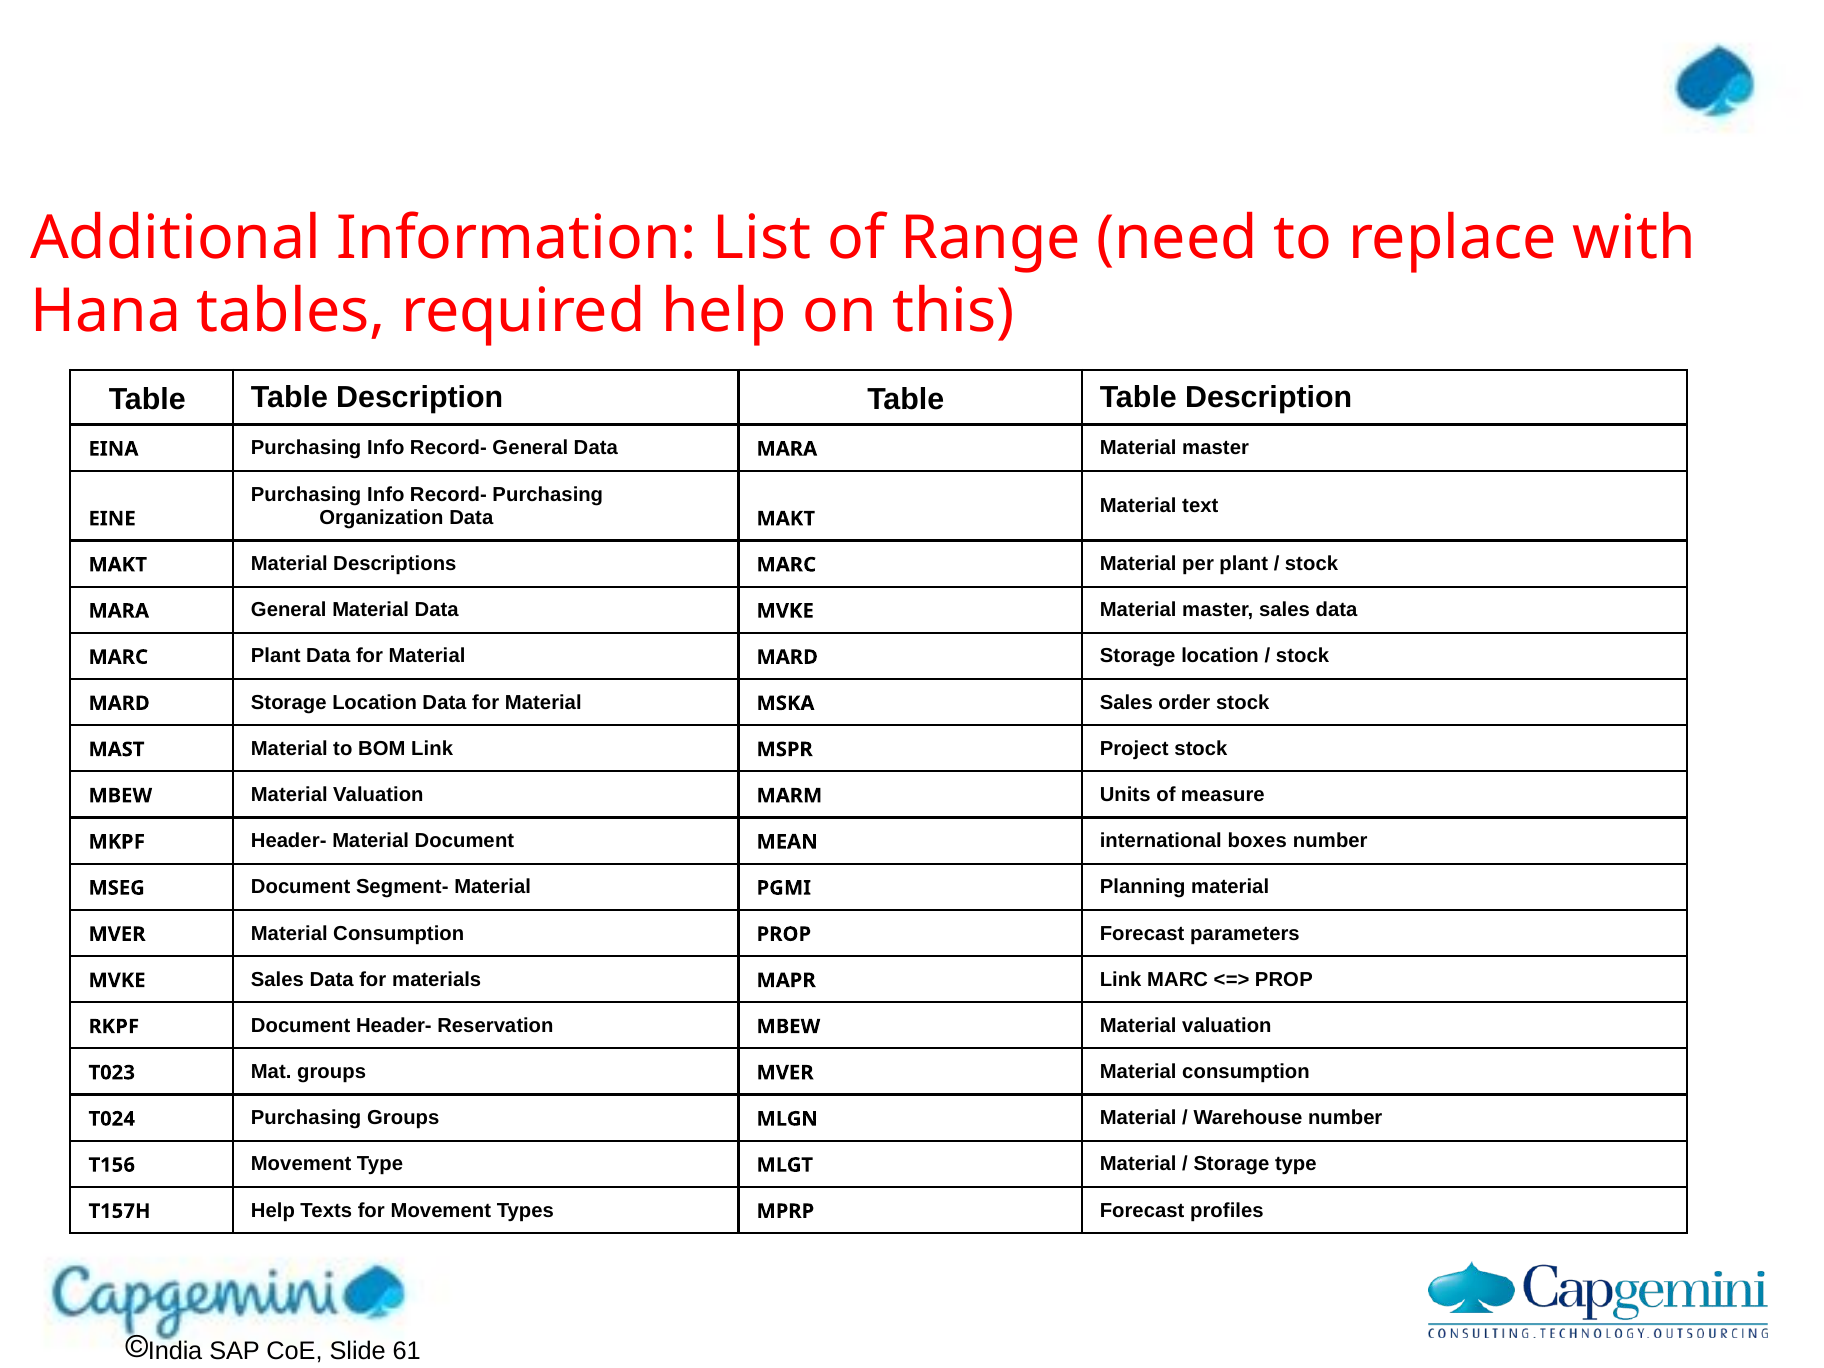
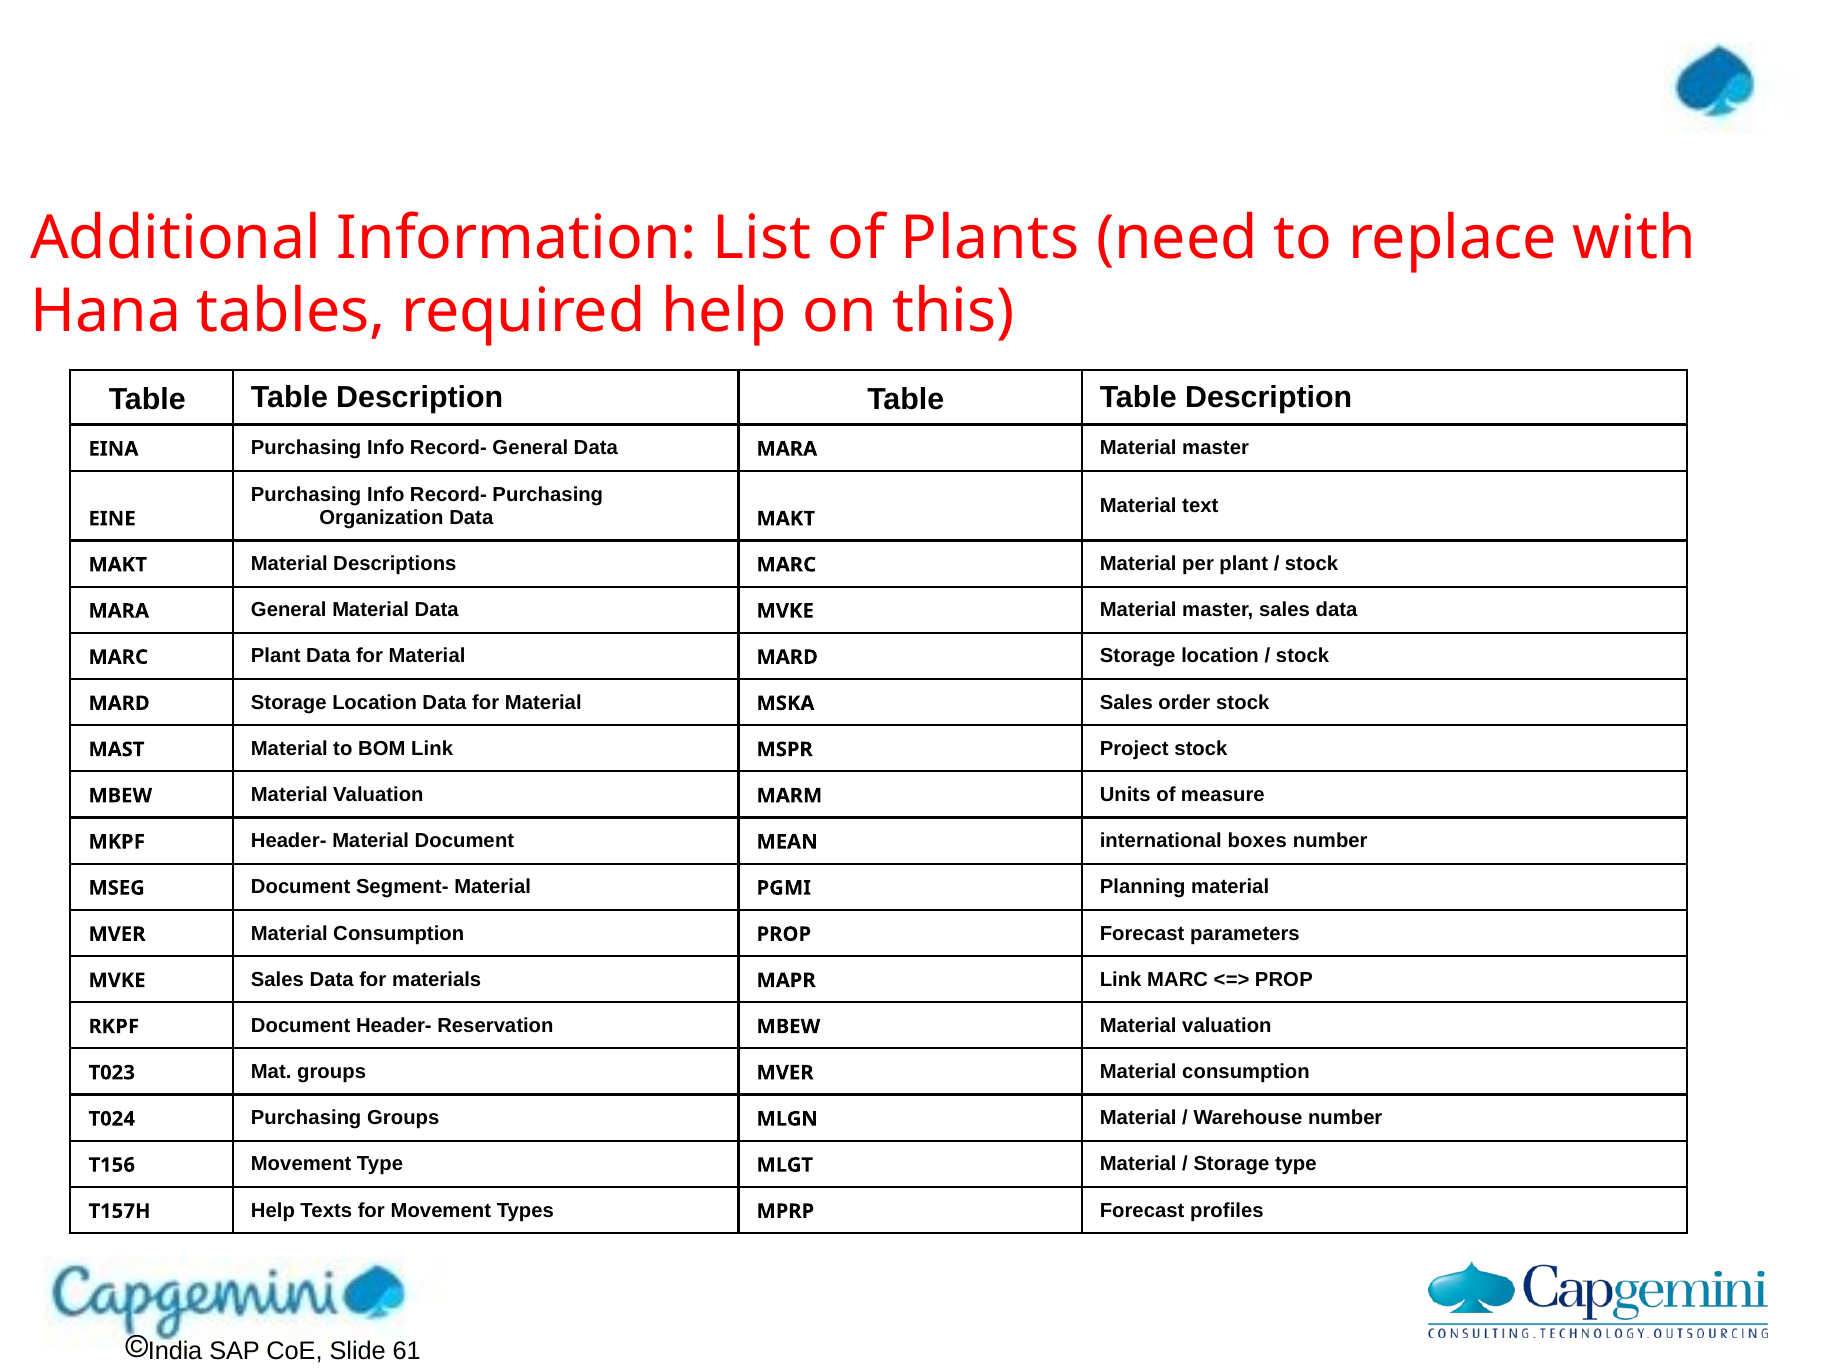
Range: Range -> Plants
